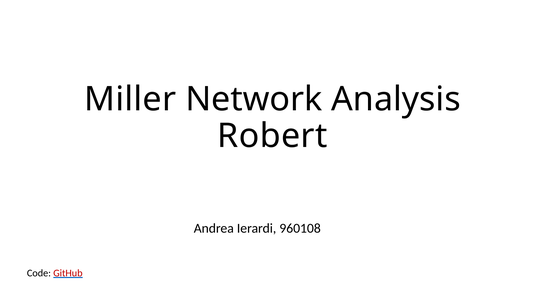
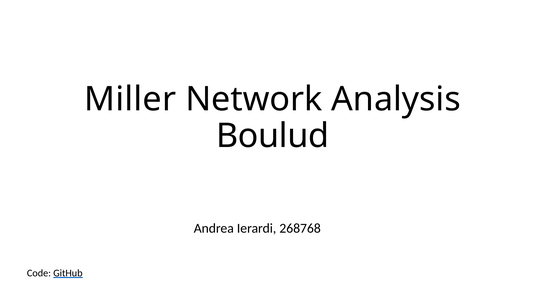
Robert: Robert -> Boulud
960108: 960108 -> 268768
GitHub colour: red -> black
